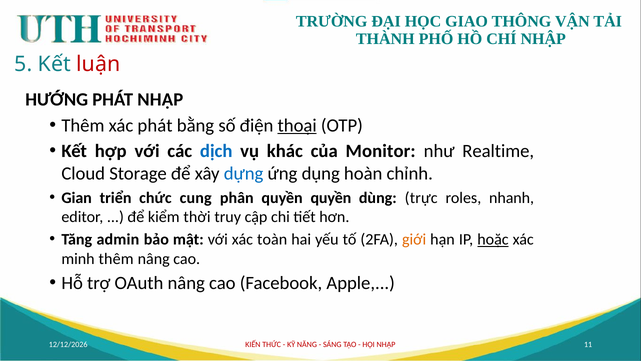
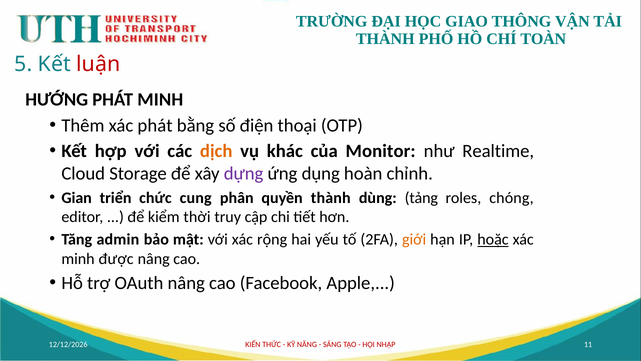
NHẬP at (543, 39): NHẬP -> TOÀN
PHÁT NHẬP: NHẬP -> MINH
thoại underline: present -> none
dịch colour: blue -> orange
dựng colour: blue -> purple
quyền quyền: quyền -> thành
trực: trực -> tảng
nhanh: nhanh -> chóng
toàn: toàn -> rộng
minh thêm: thêm -> được
